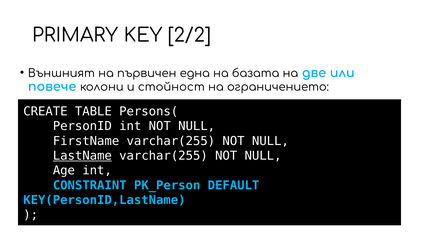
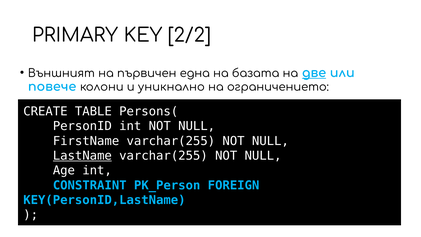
две underline: none -> present
стойност: стойност -> уникнално
DEFAULT: DEFAULT -> FOREIGN
